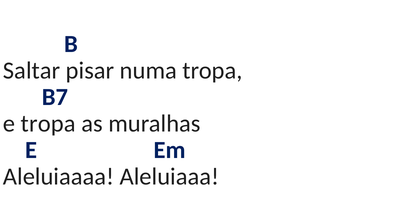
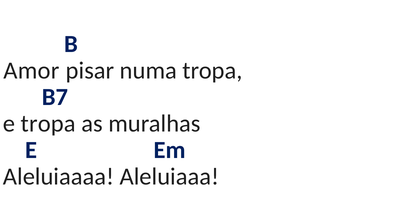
Saltar: Saltar -> Amor
